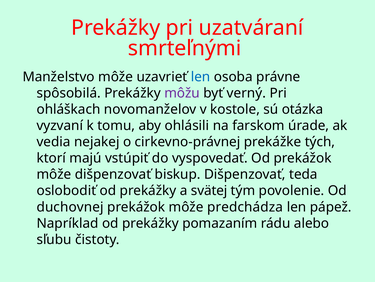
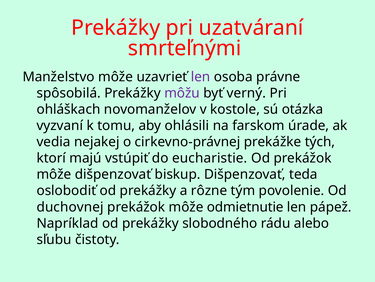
len at (201, 77) colour: blue -> purple
vyspovedať: vyspovedať -> eucharistie
svätej: svätej -> rôzne
predchádza: predchádza -> odmietnutie
pomazaním: pomazaním -> slobodného
